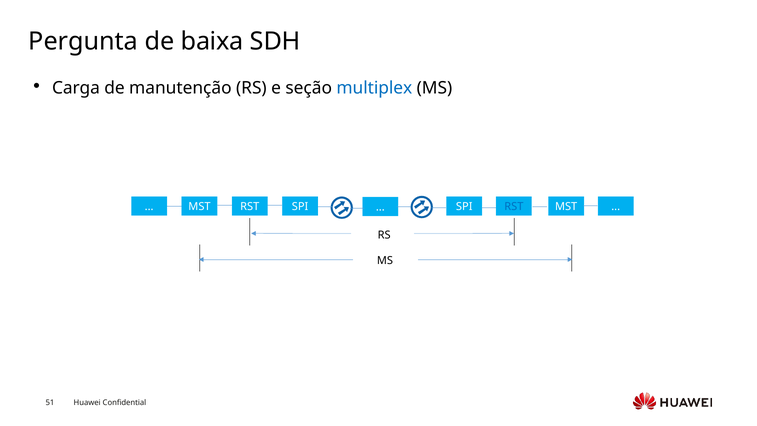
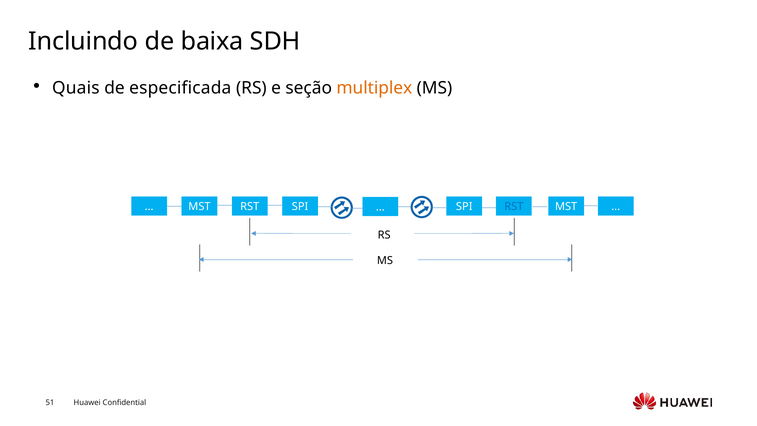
Pergunta: Pergunta -> Incluindo
Carga: Carga -> Quais
manutenção: manutenção -> especificada
multiplex colour: blue -> orange
